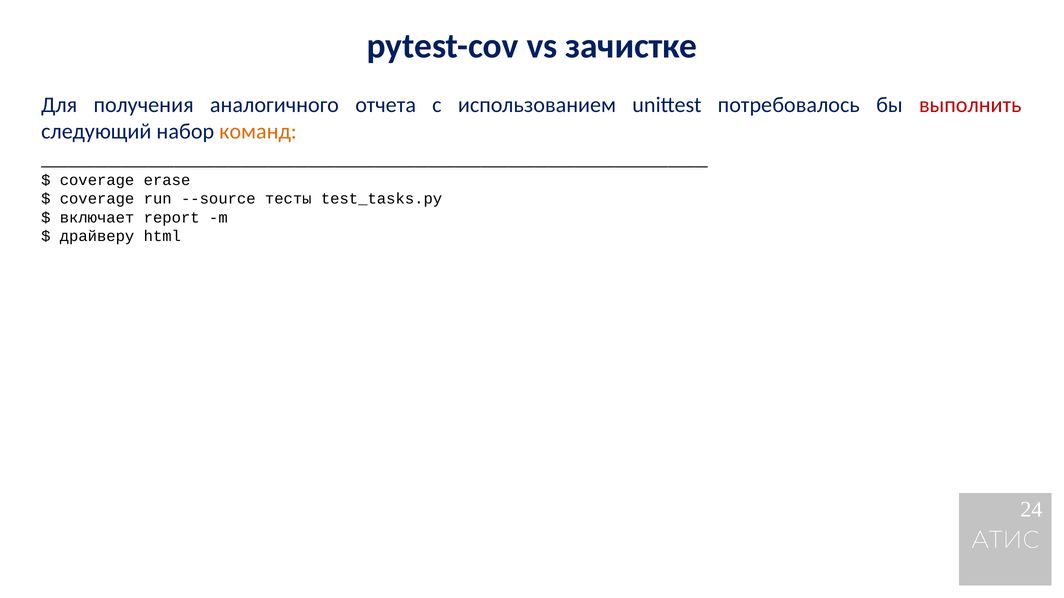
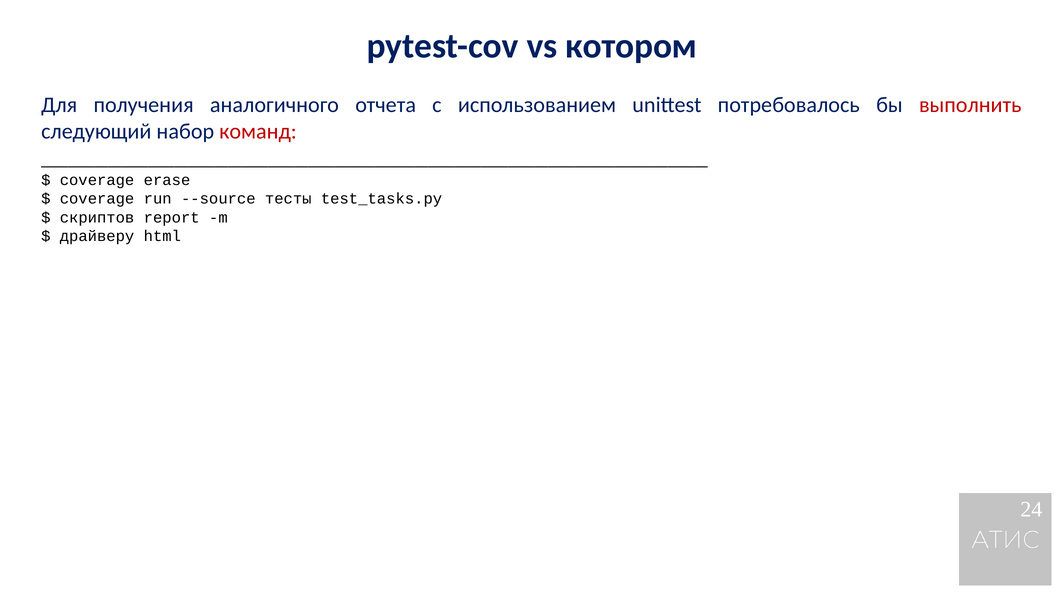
зачистке: зачистке -> котором
команд colour: orange -> red
включает: включает -> скриптов
